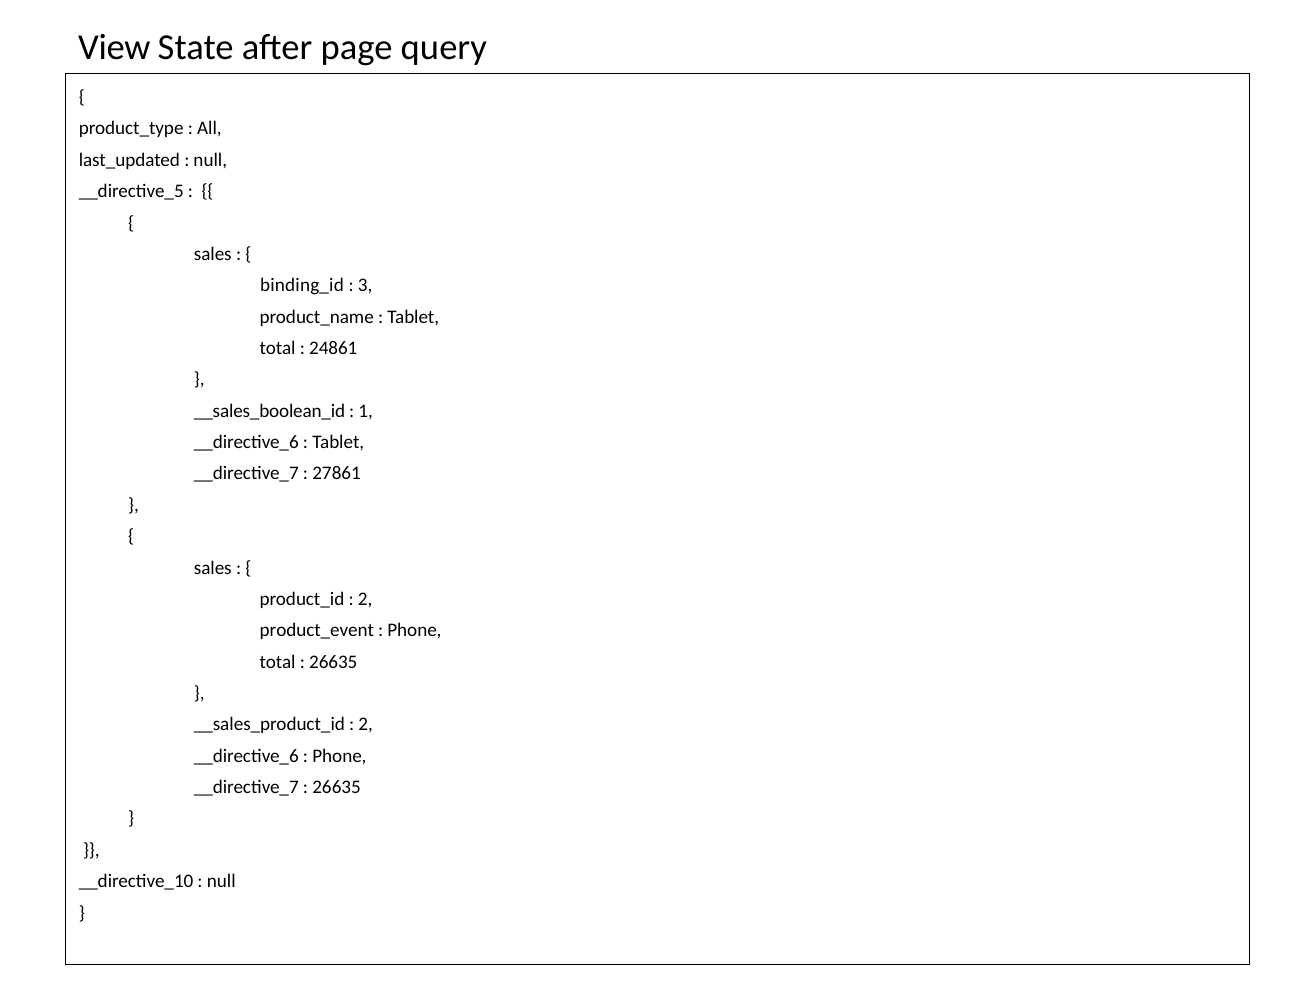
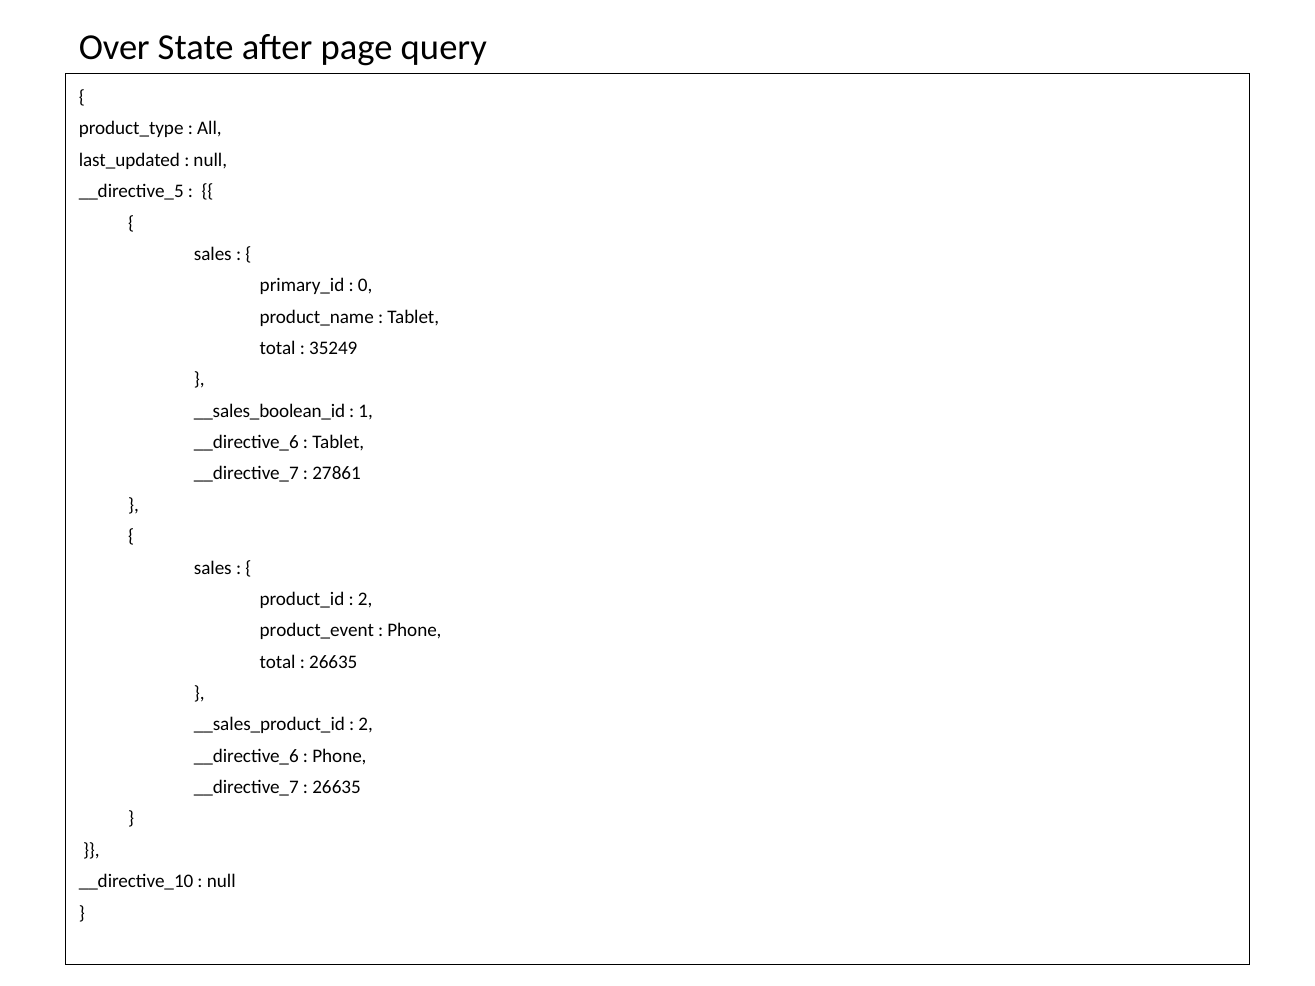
View: View -> Over
binding_id: binding_id -> primary_id
3: 3 -> 0
24861: 24861 -> 35249
